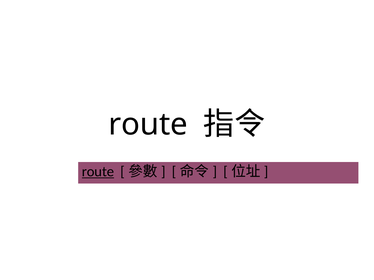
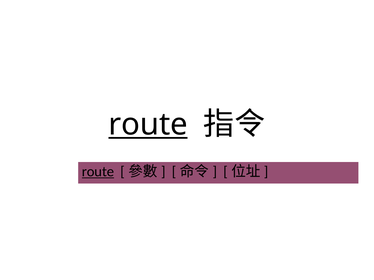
route at (148, 125) underline: none -> present
